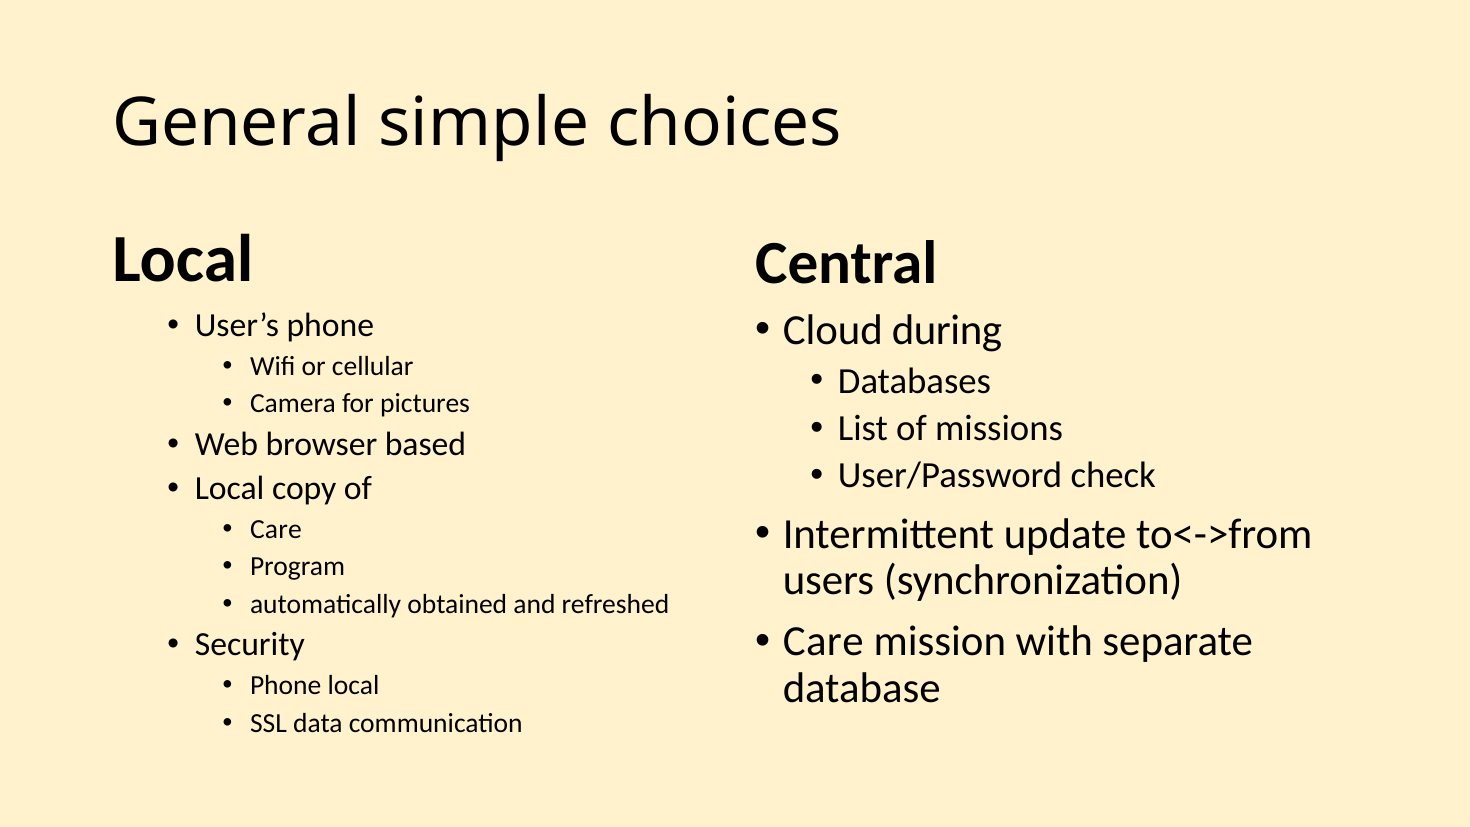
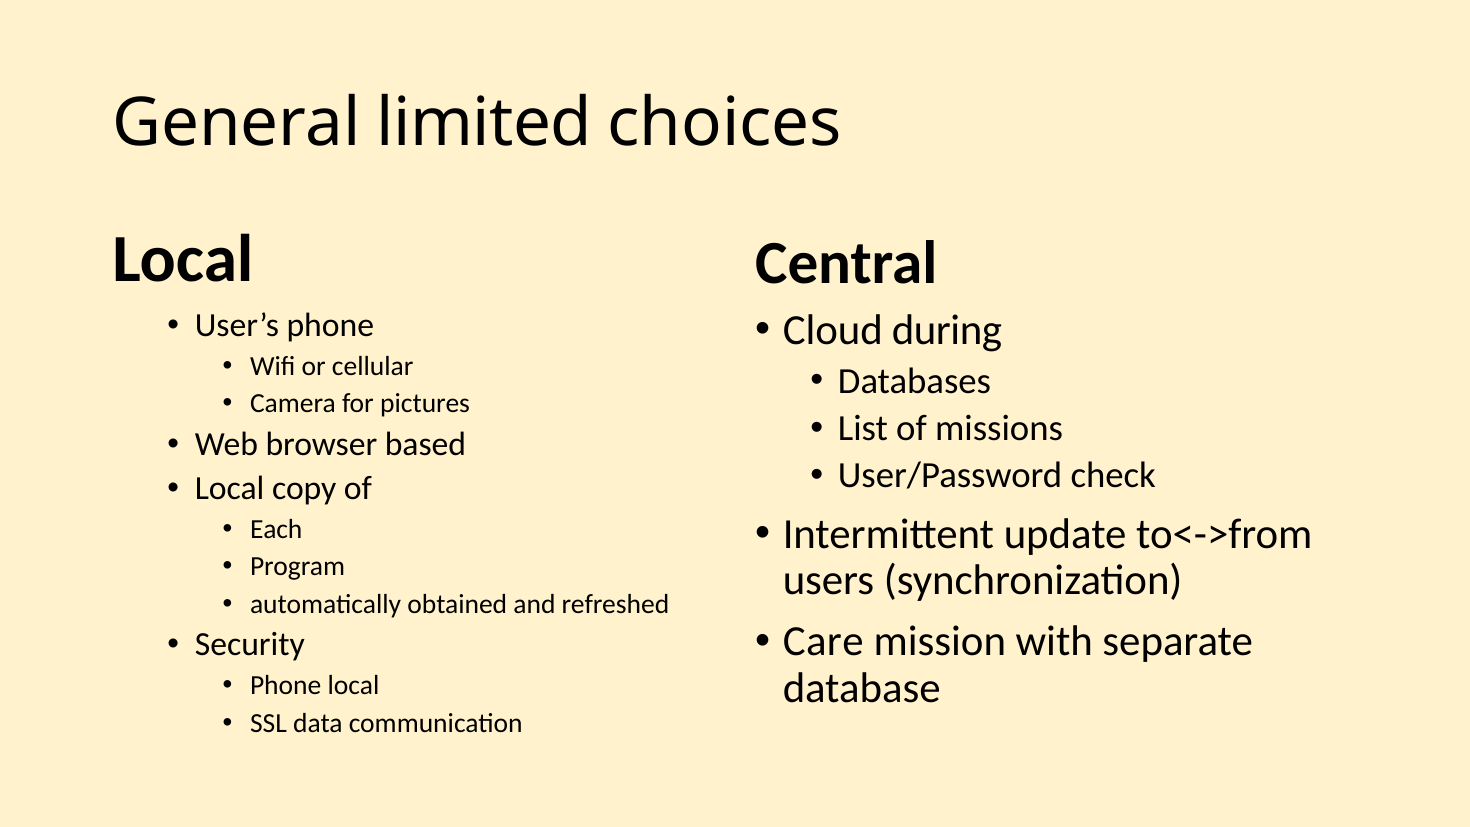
simple: simple -> limited
Care at (276, 529): Care -> Each
